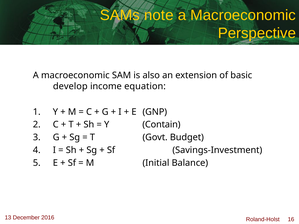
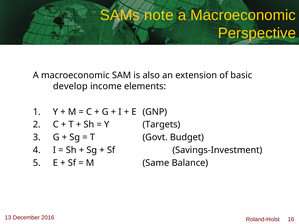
equation: equation -> elements
Contain: Contain -> Targets
Initial: Initial -> Same
